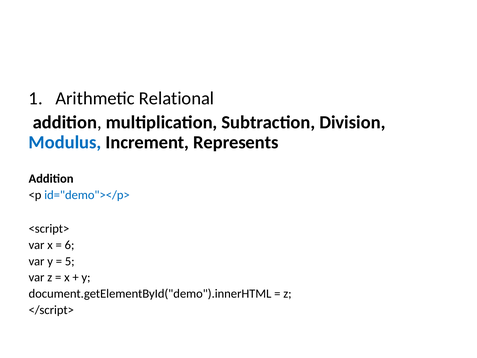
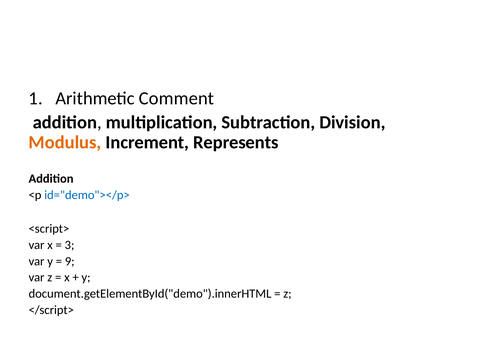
Relational: Relational -> Comment
Modulus colour: blue -> orange
6: 6 -> 3
5: 5 -> 9
